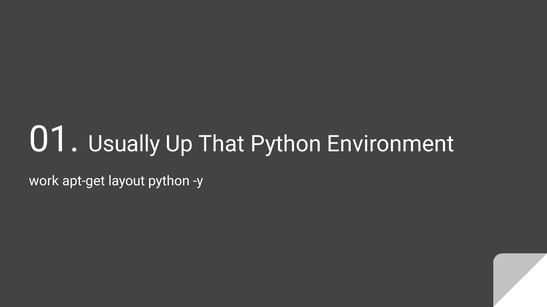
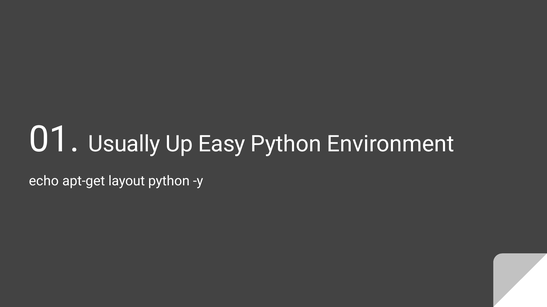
That: That -> Easy
work: work -> echo
